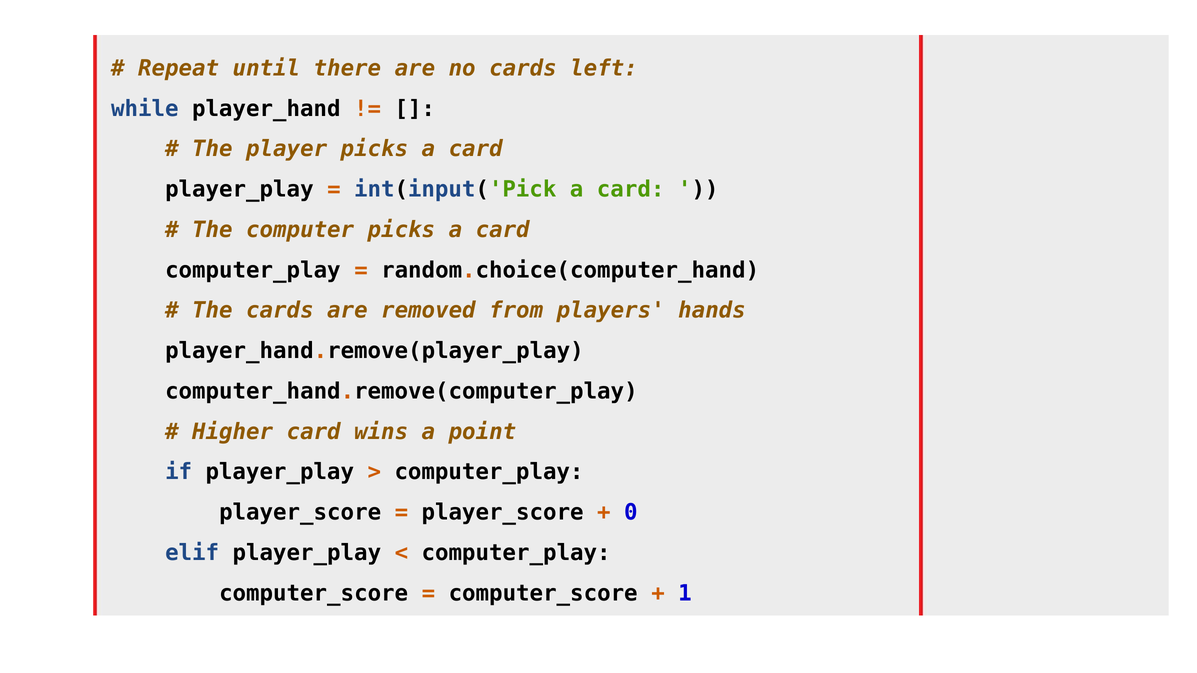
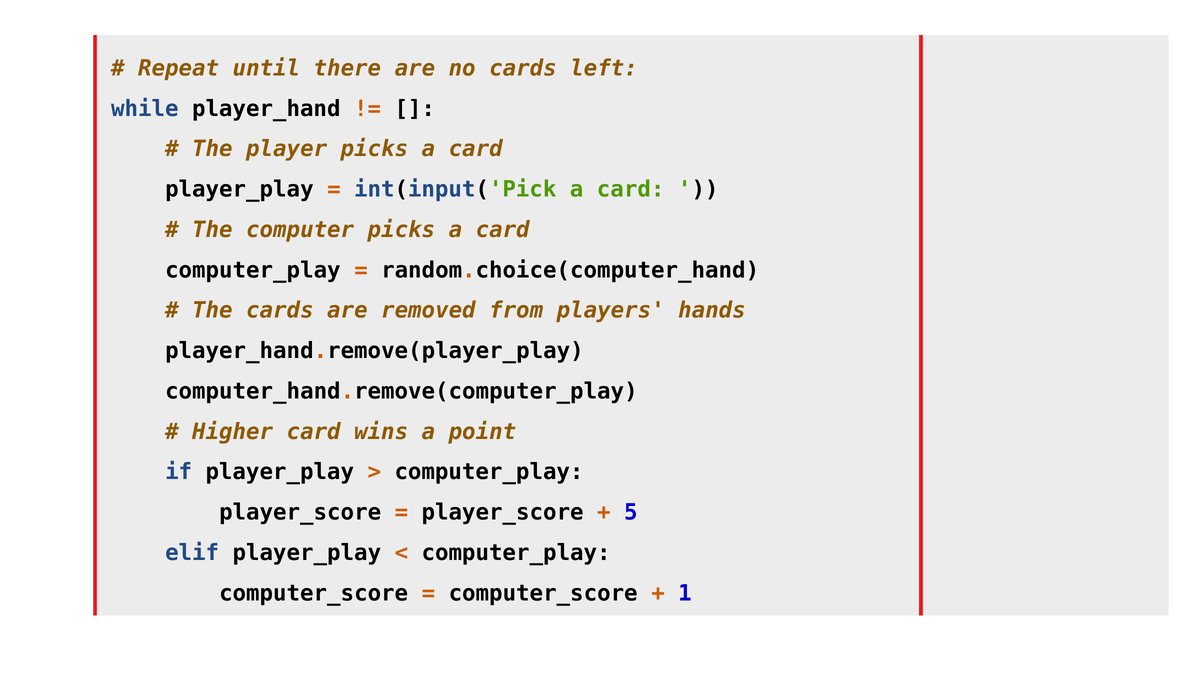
0: 0 -> 5
